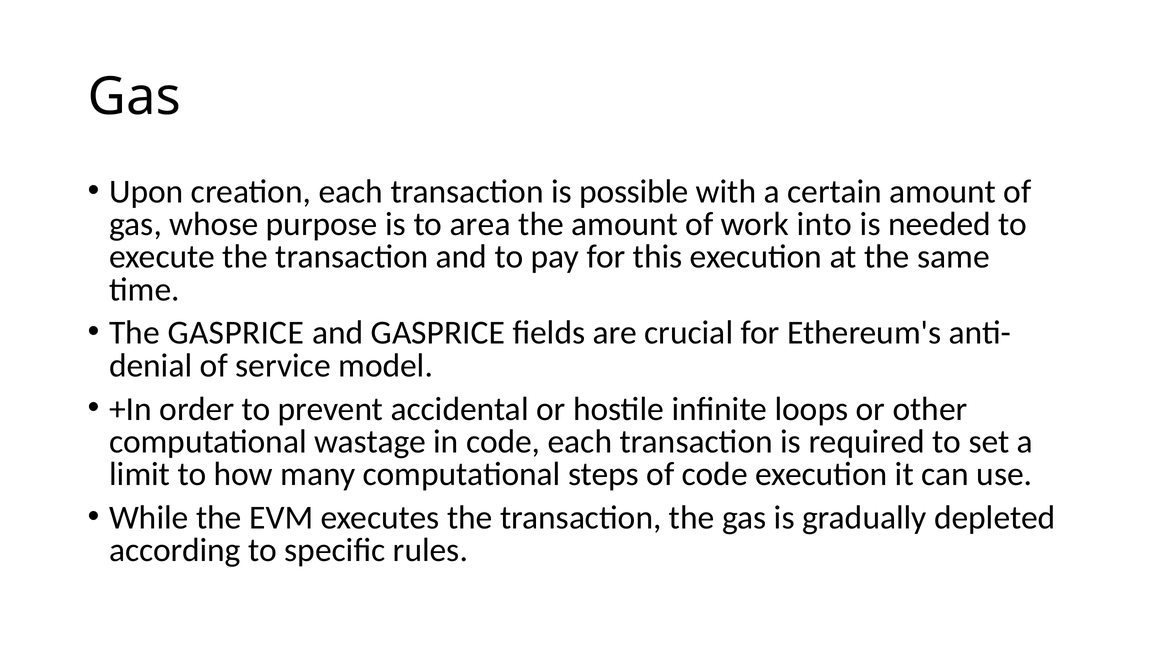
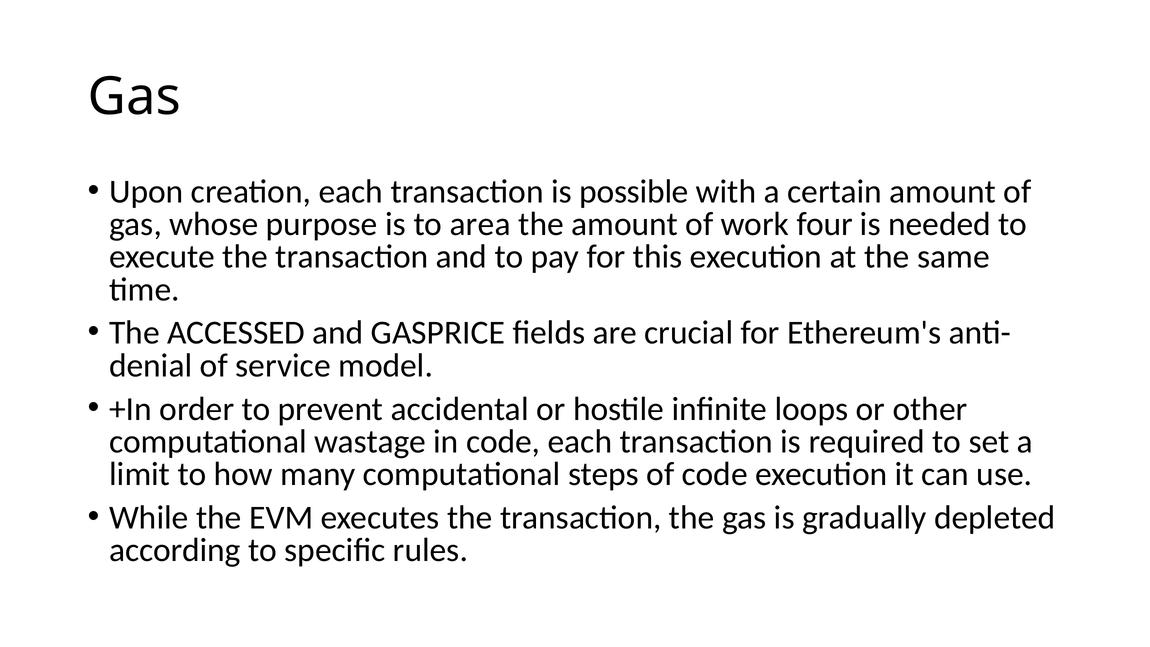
into: into -> four
The GASPRICE: GASPRICE -> ACCESSED
